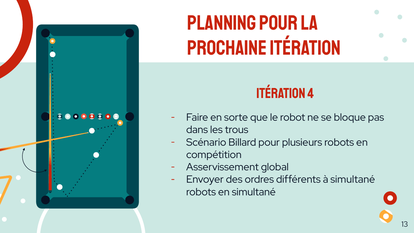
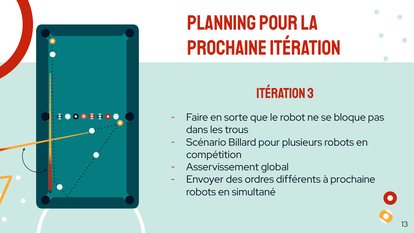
4: 4 -> 3
à simultané: simultané -> prochaine
